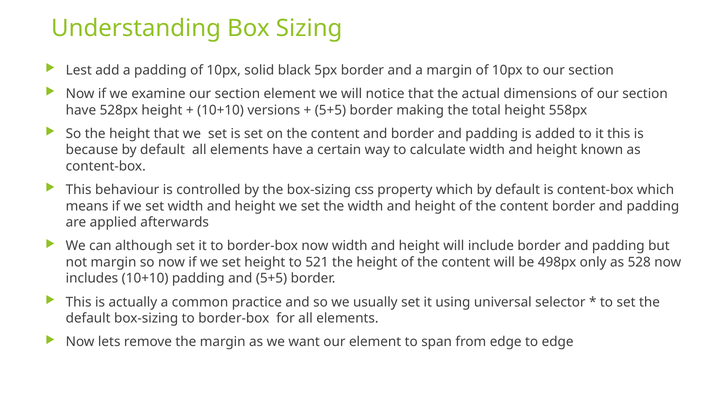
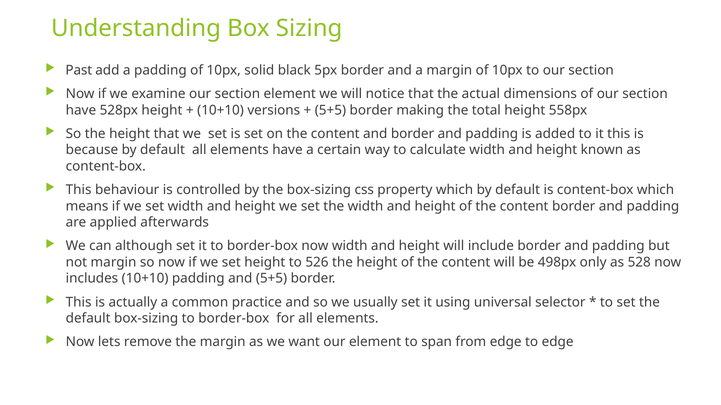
Lest: Lest -> Past
521: 521 -> 526
